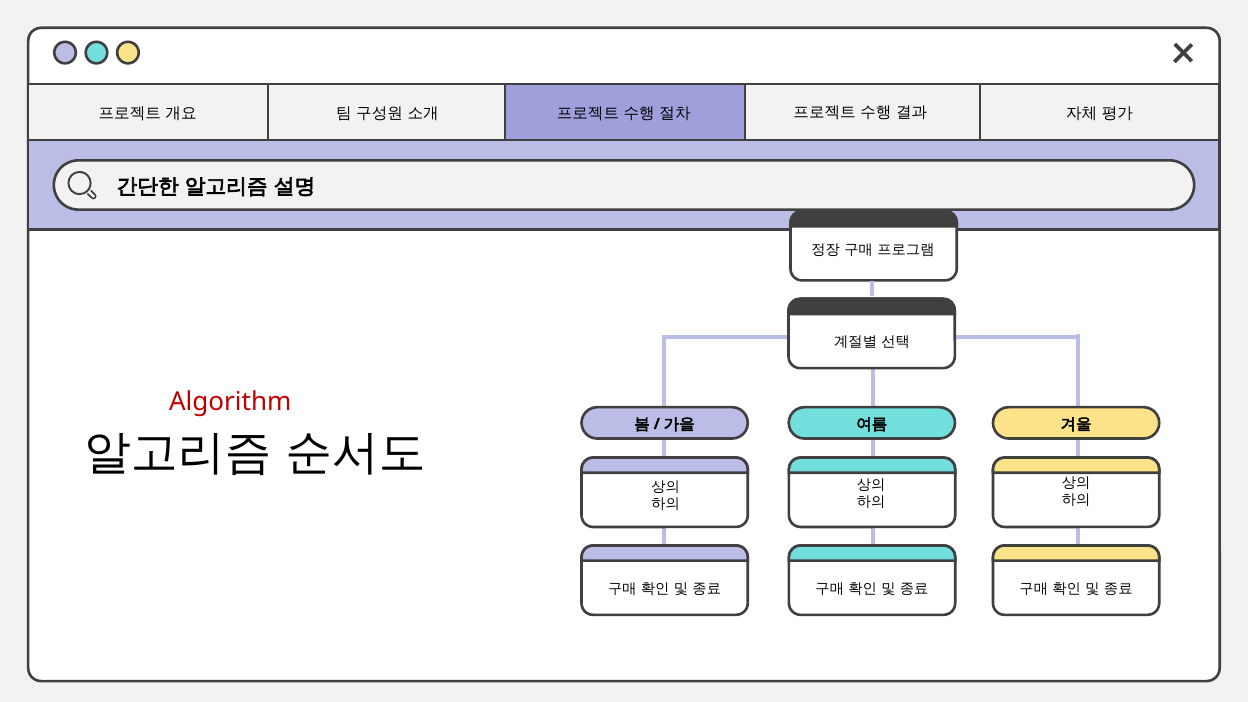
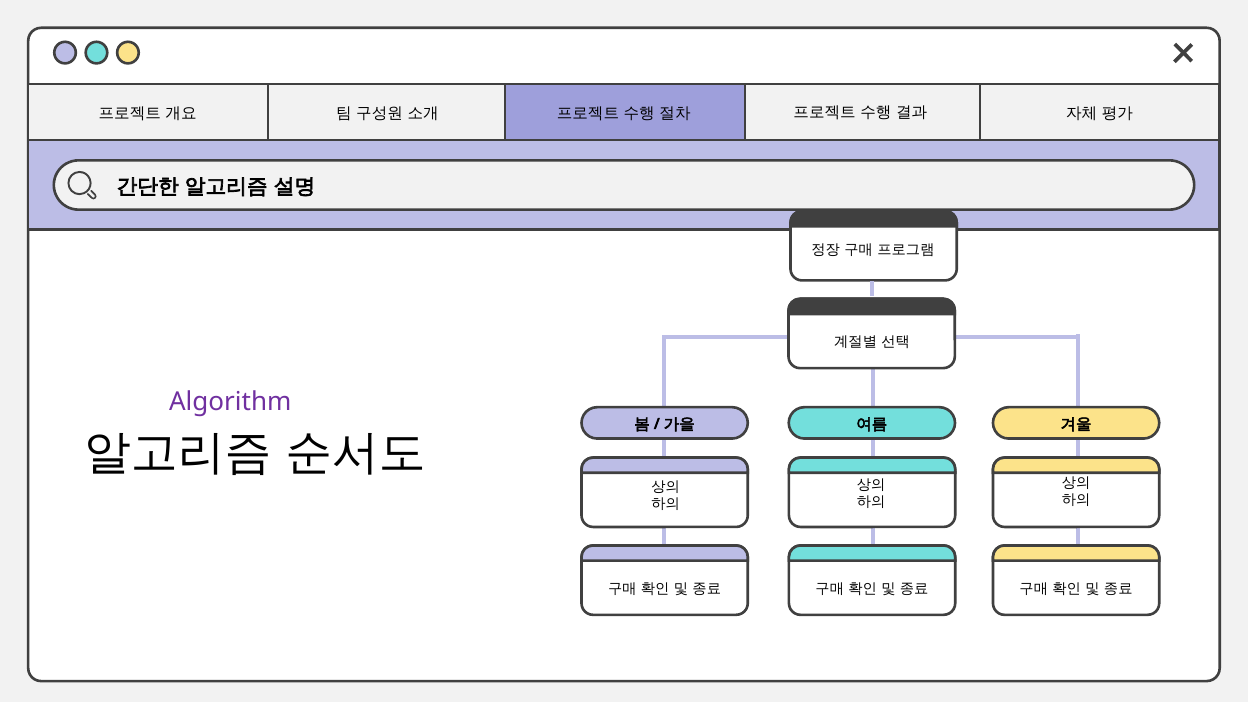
Algorithm colour: red -> purple
